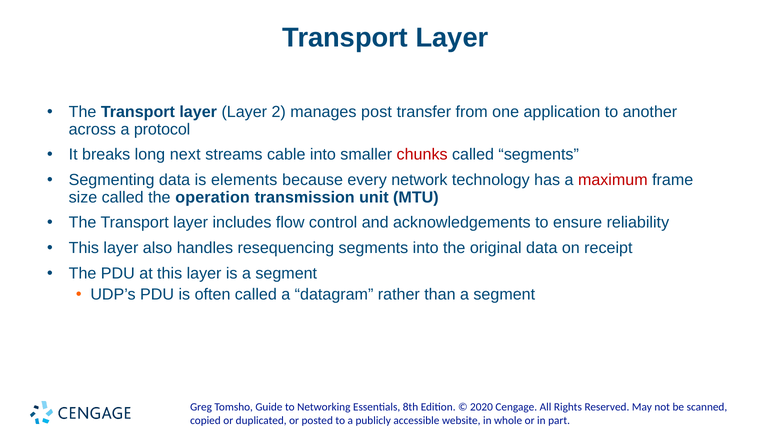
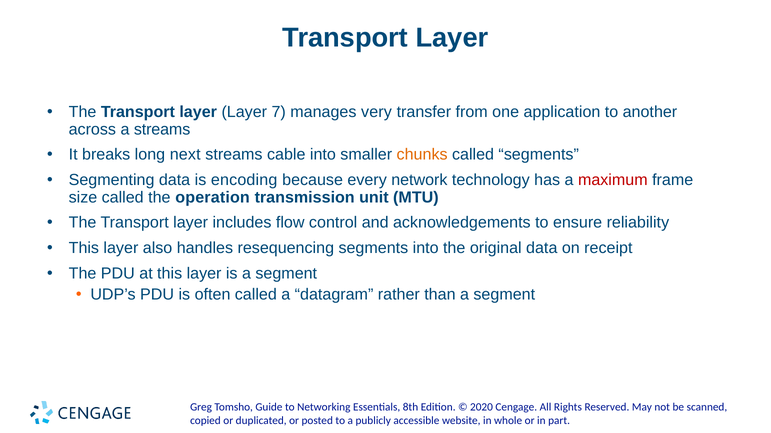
2: 2 -> 7
post: post -> very
a protocol: protocol -> streams
chunks colour: red -> orange
elements: elements -> encoding
